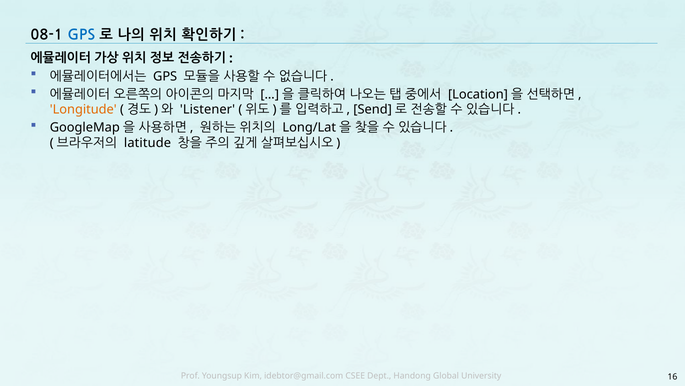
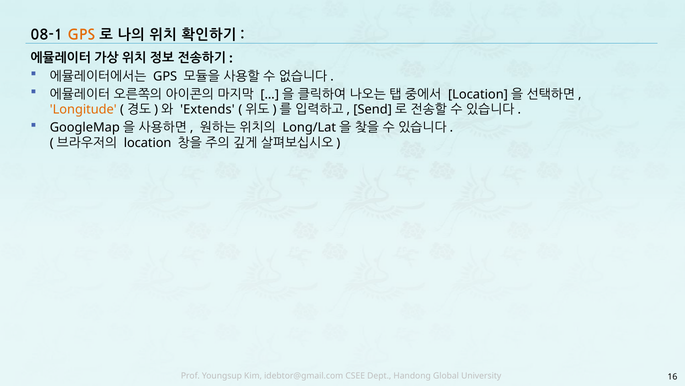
GPS at (81, 35) colour: blue -> orange
Listener: Listener -> Extends
latitude at (147, 143): latitude -> location
